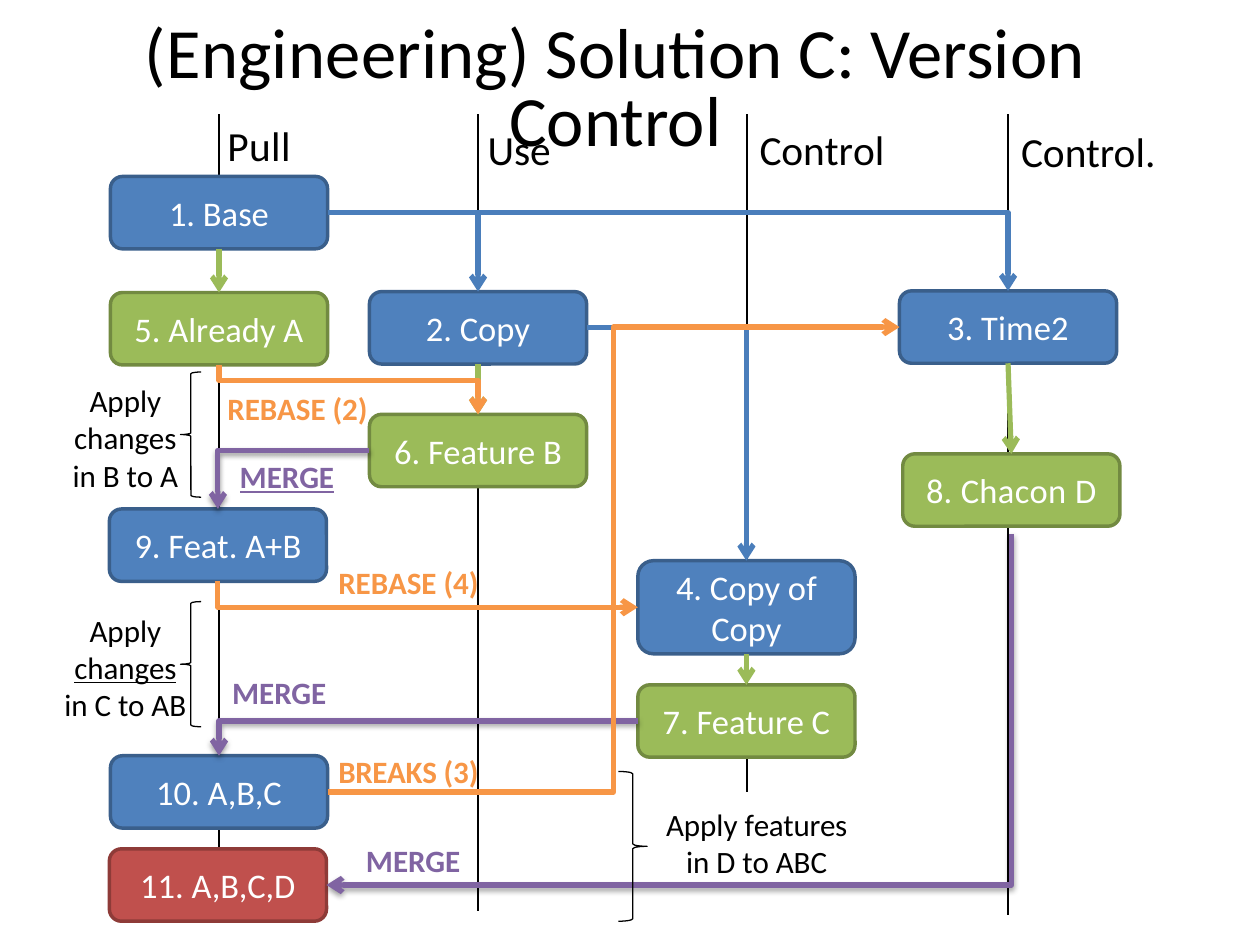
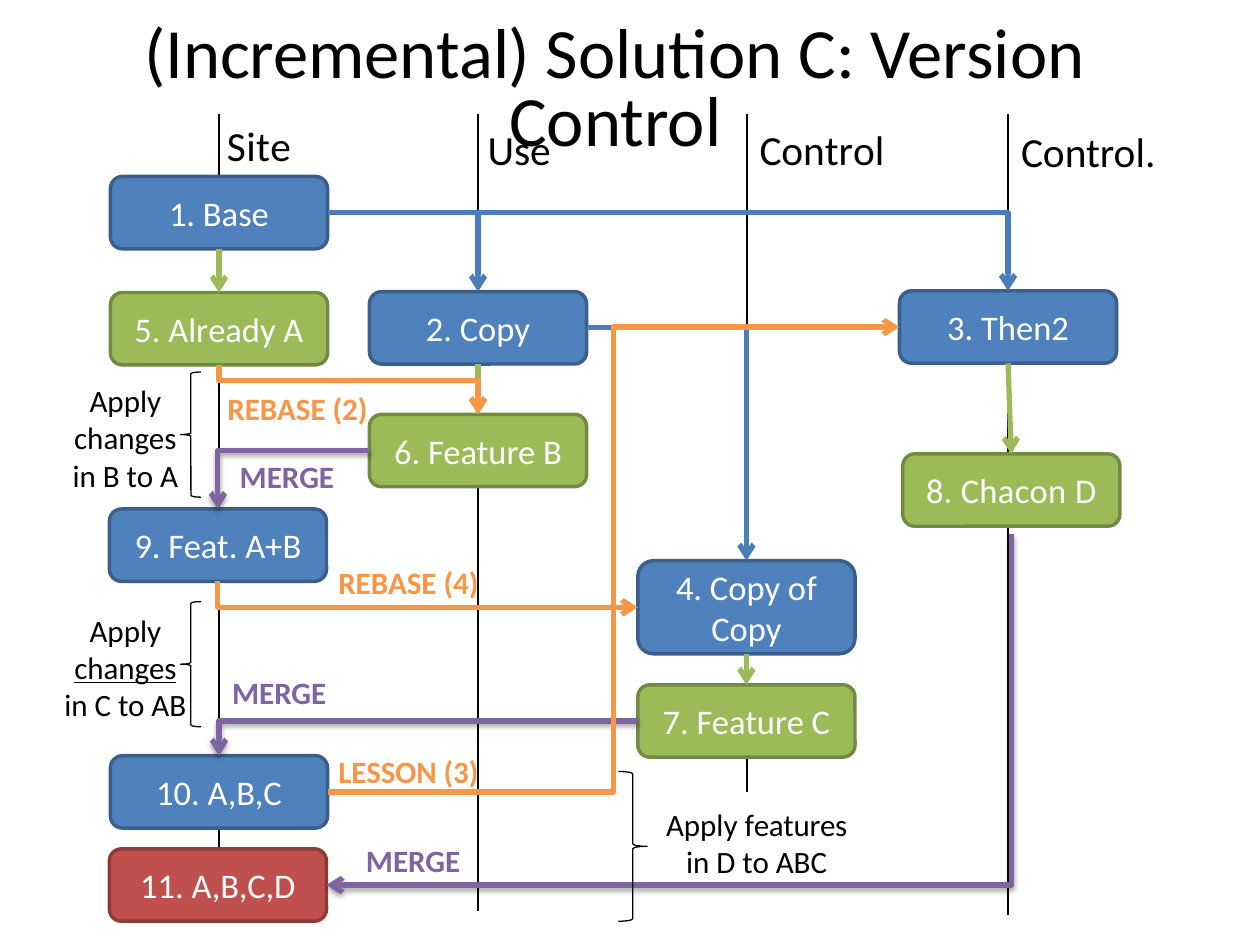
Engineering: Engineering -> Incremental
Pull: Pull -> Site
Time2: Time2 -> Then2
MERGE at (287, 479) underline: present -> none
BREAKS: BREAKS -> LESSON
